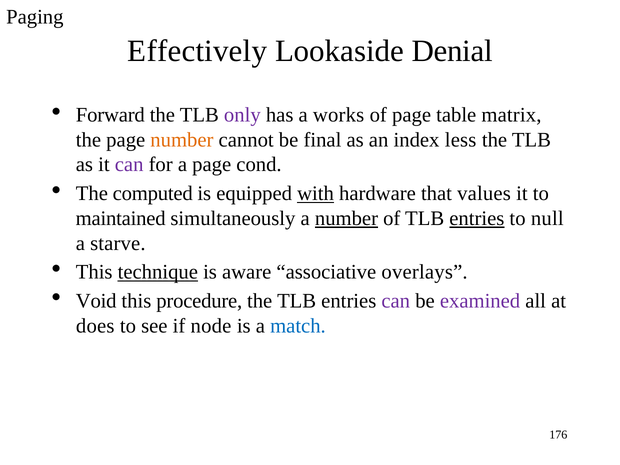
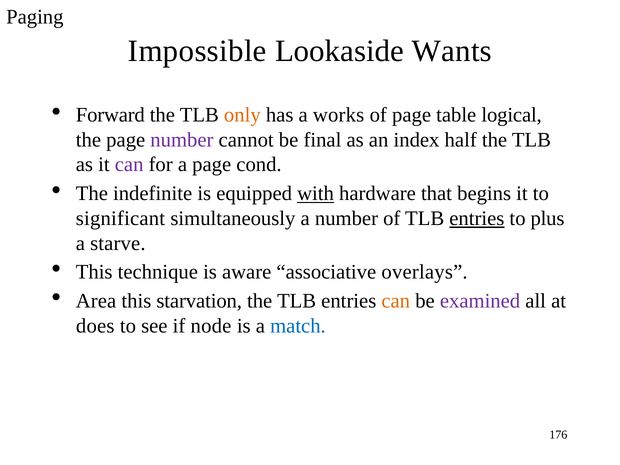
Effectively: Effectively -> Impossible
Denial: Denial -> Wants
only colour: purple -> orange
matrix: matrix -> logical
number at (182, 140) colour: orange -> purple
less: less -> half
computed: computed -> indefinite
values: values -> begins
maintained: maintained -> significant
number at (346, 218) underline: present -> none
null: null -> plus
technique underline: present -> none
Void: Void -> Area
procedure: procedure -> starvation
can at (396, 301) colour: purple -> orange
